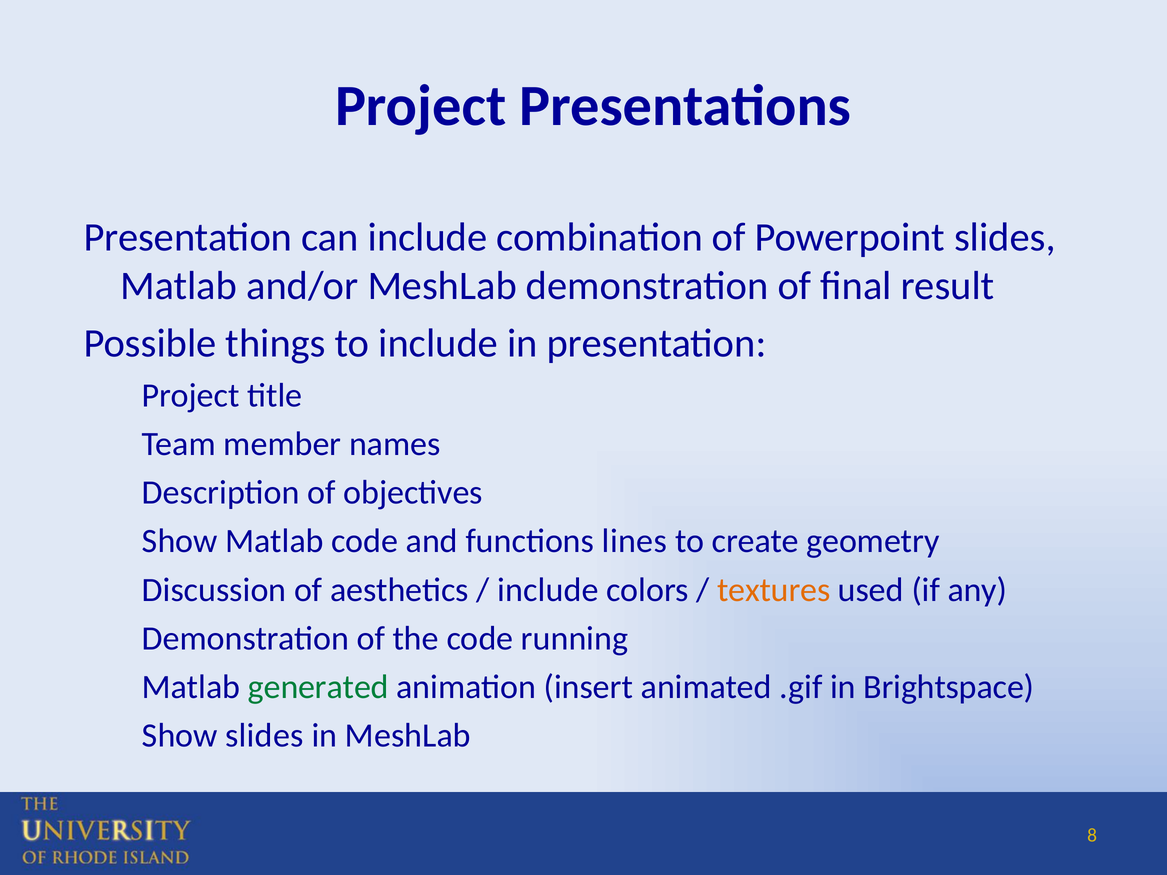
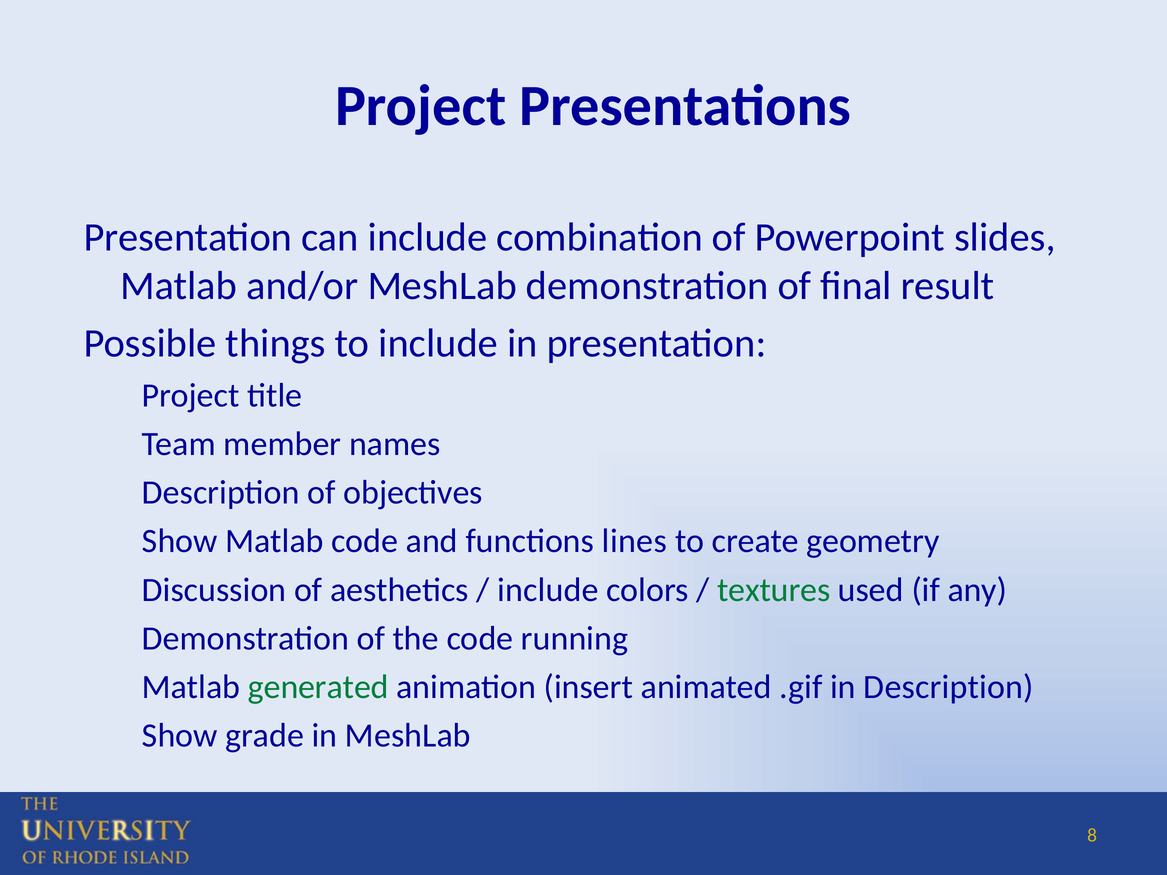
textures colour: orange -> green
in Brightspace: Brightspace -> Description
Show slides: slides -> grade
